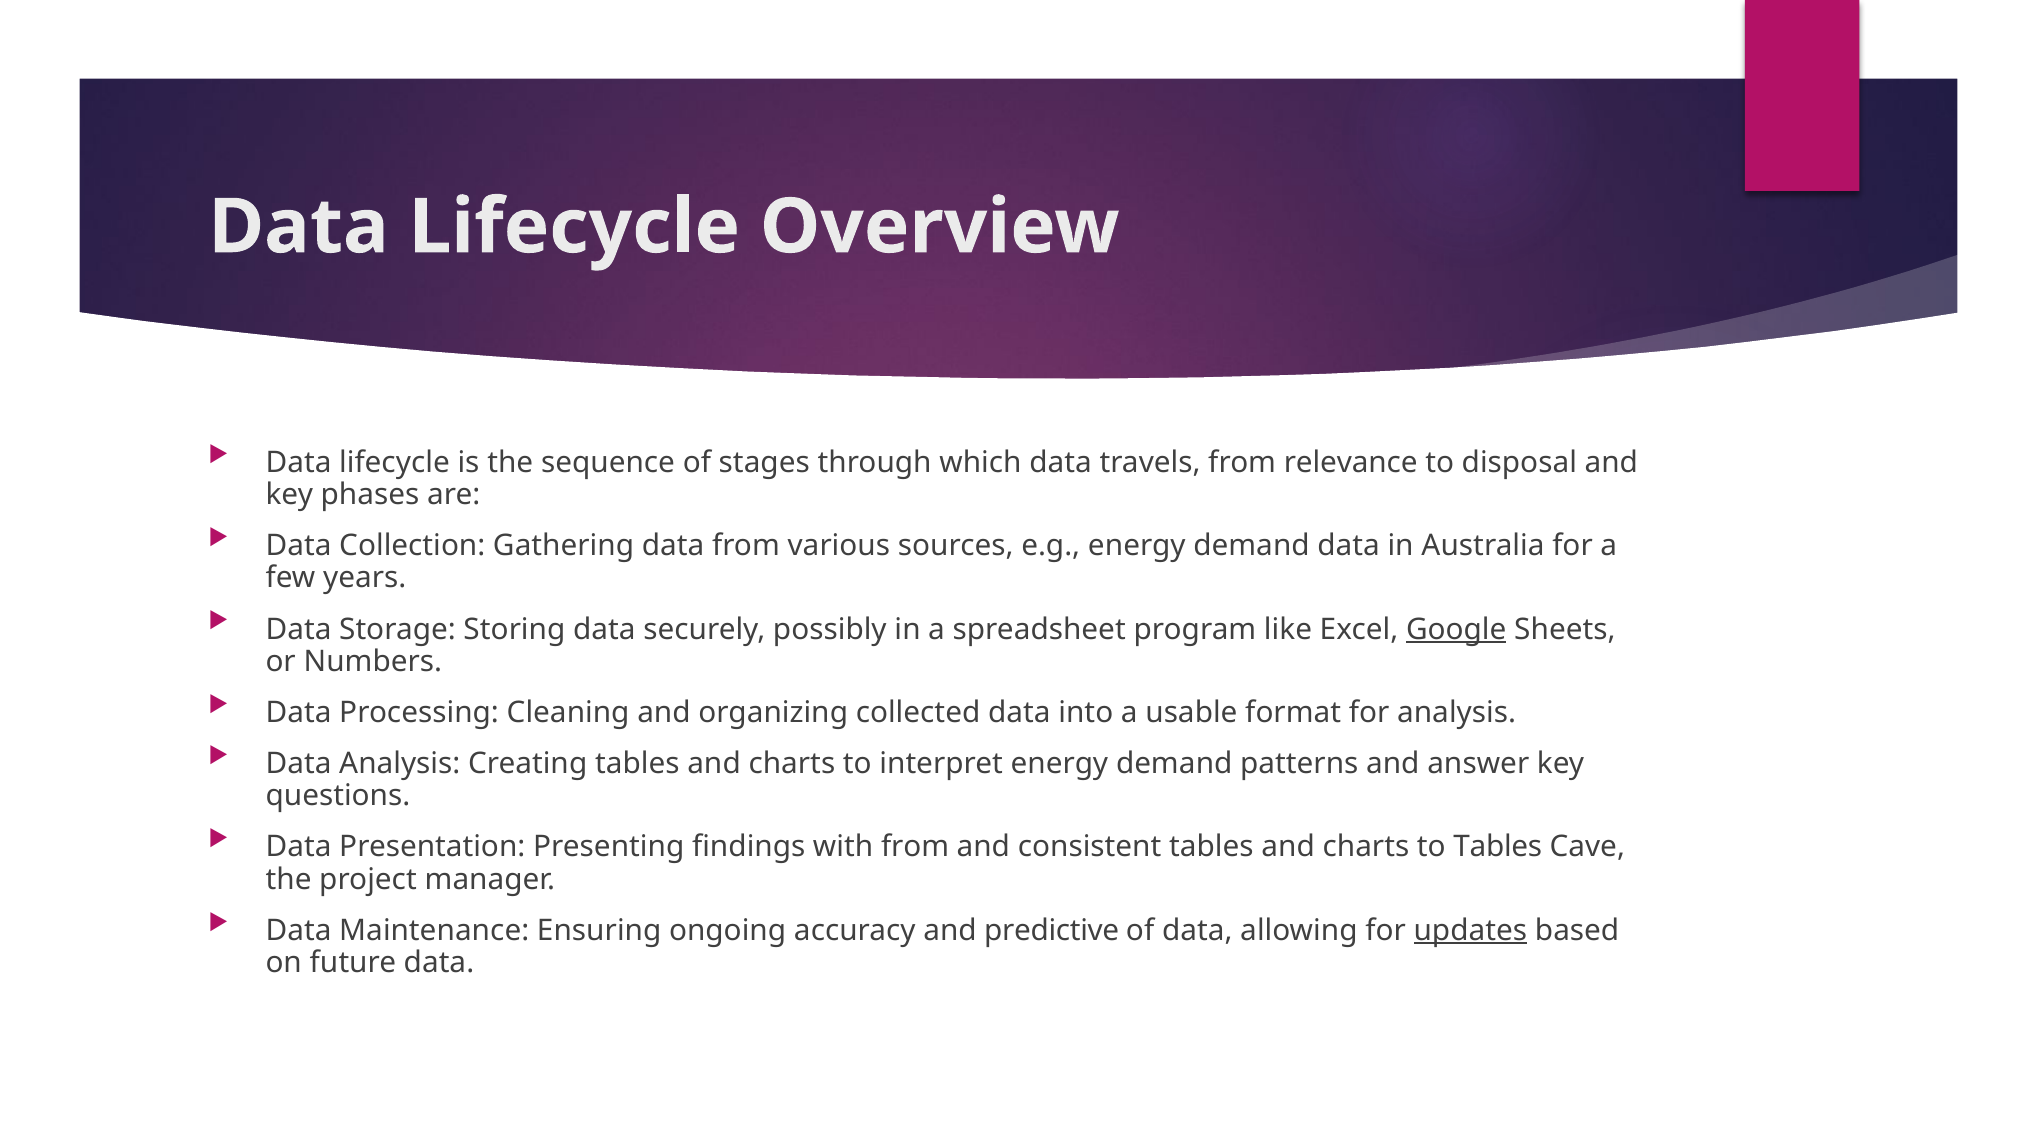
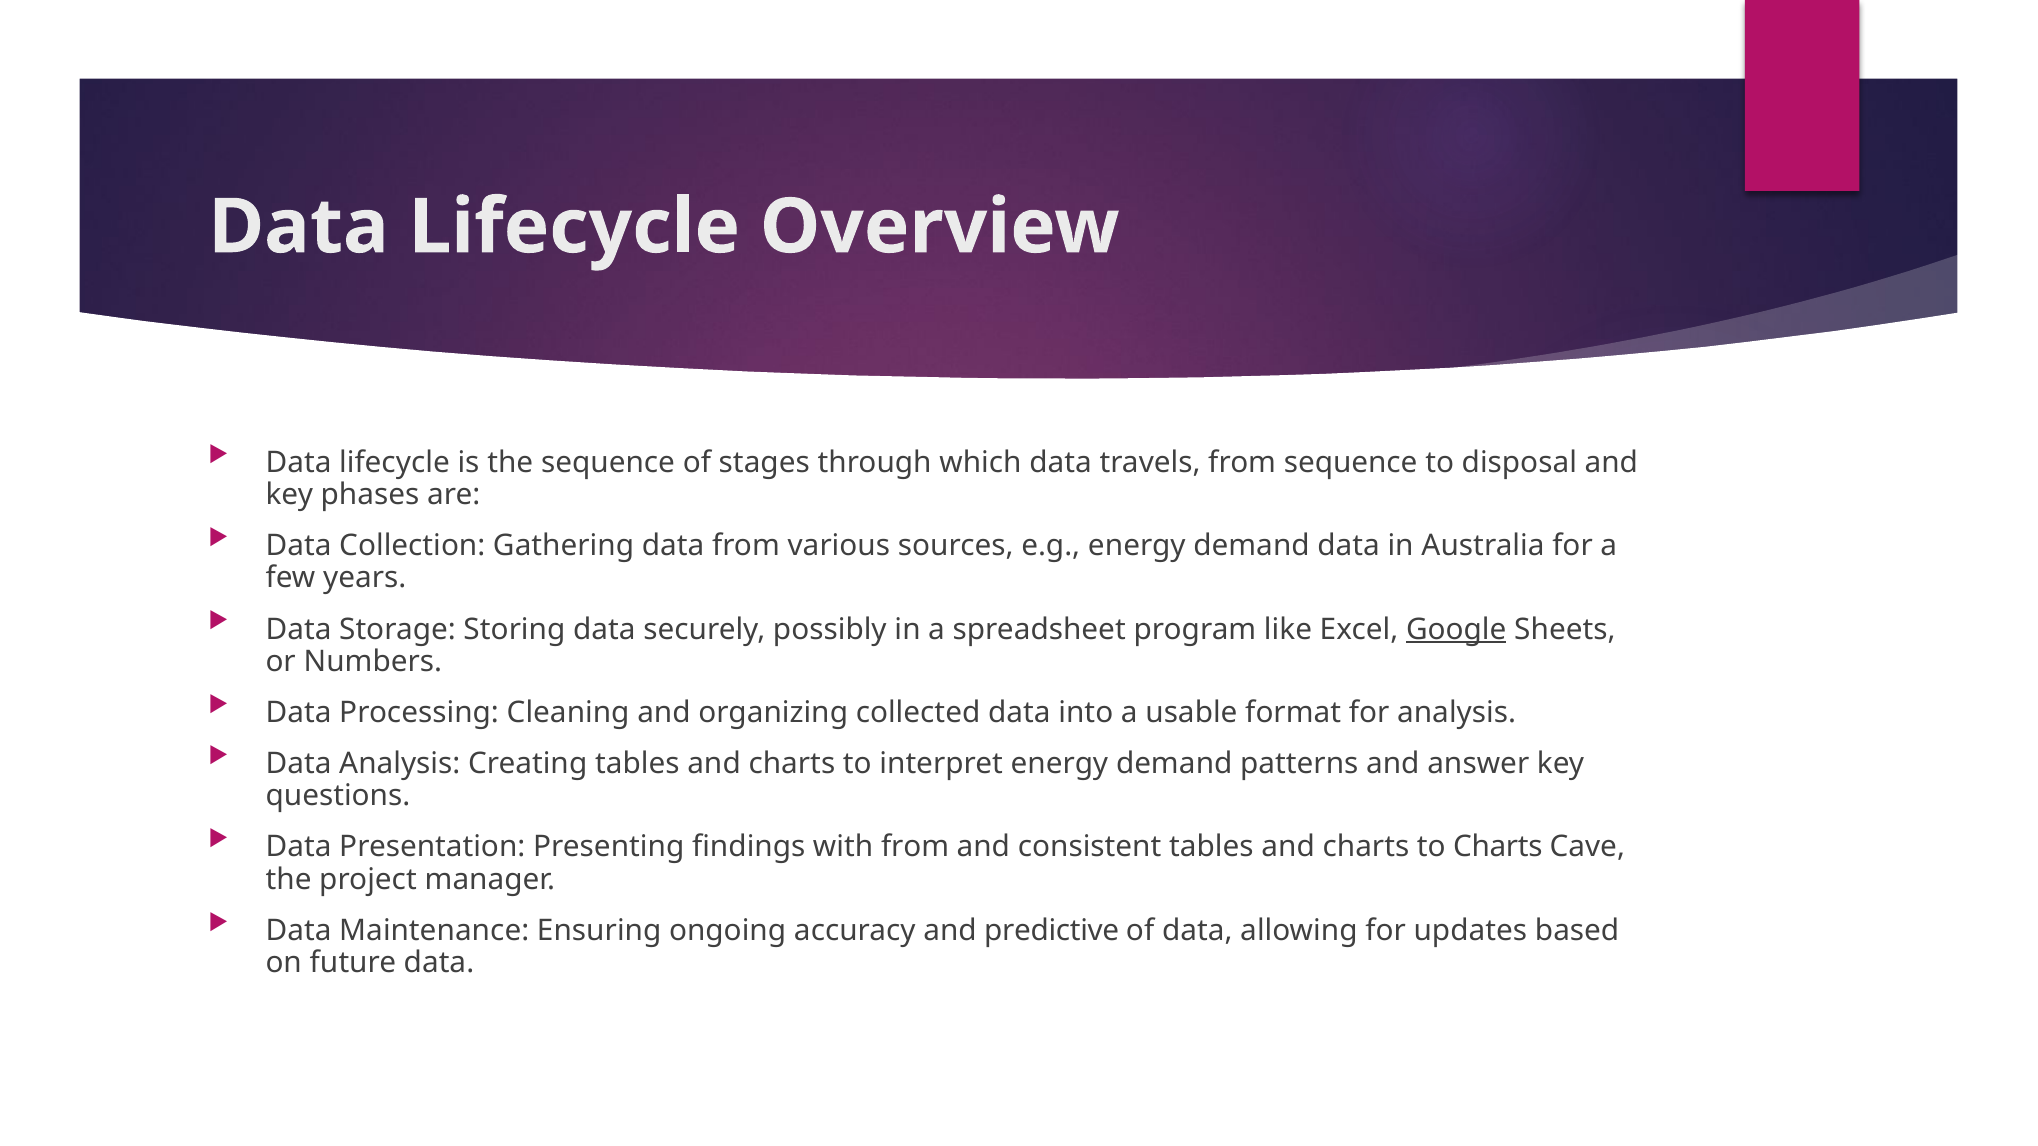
from relevance: relevance -> sequence
to Tables: Tables -> Charts
updates underline: present -> none
